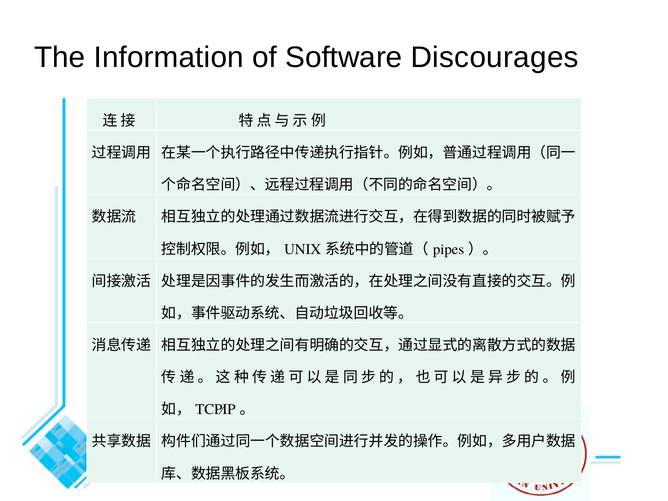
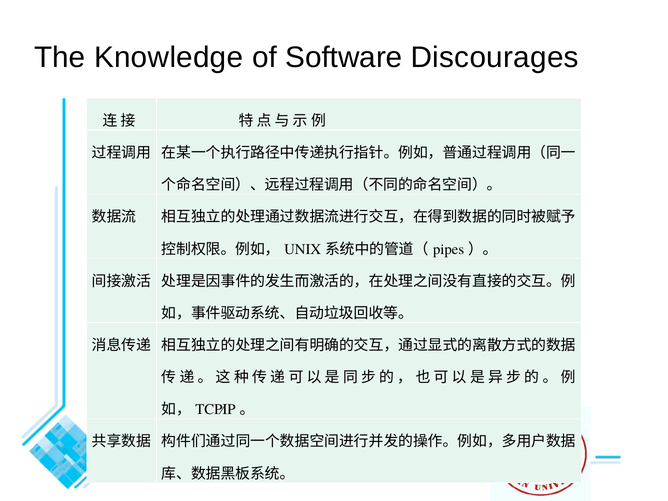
Information: Information -> Knowledge
